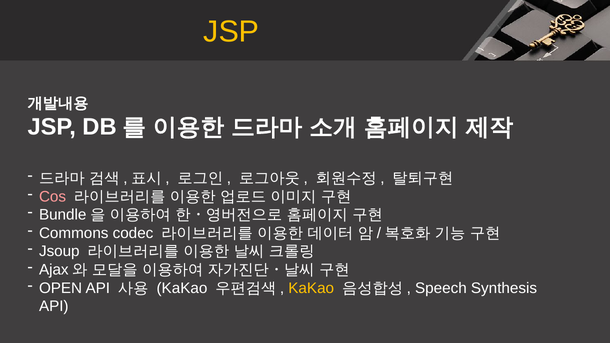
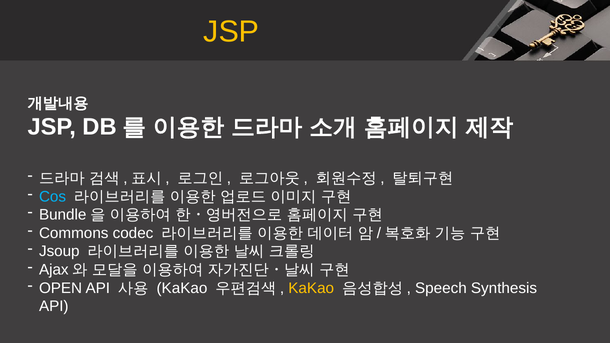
Cos colour: pink -> light blue
